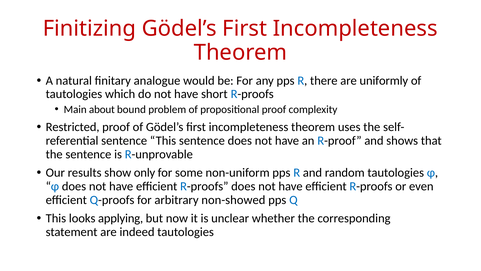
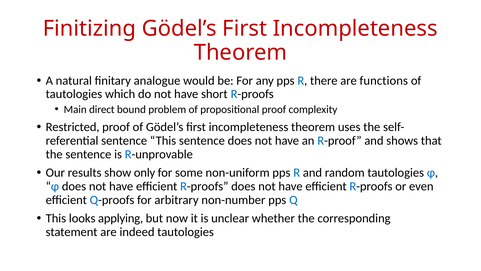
uniformly: uniformly -> functions
about: about -> direct
non-showed: non-showed -> non-number
